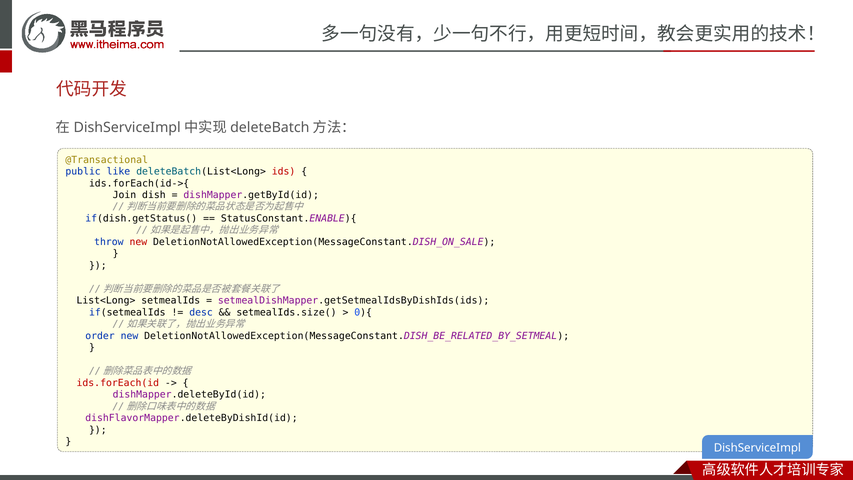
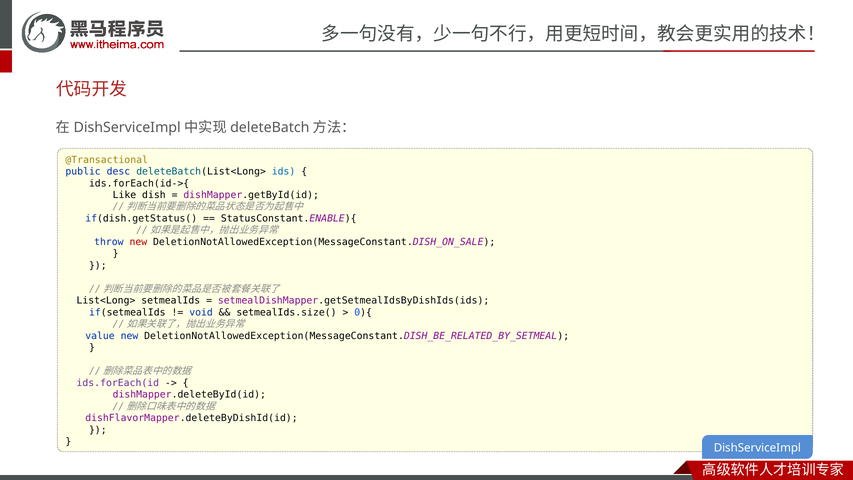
like: like -> desc
ids colour: red -> blue
Join: Join -> Like
desc: desc -> void
order: order -> value
ids.forEach(id colour: red -> purple
